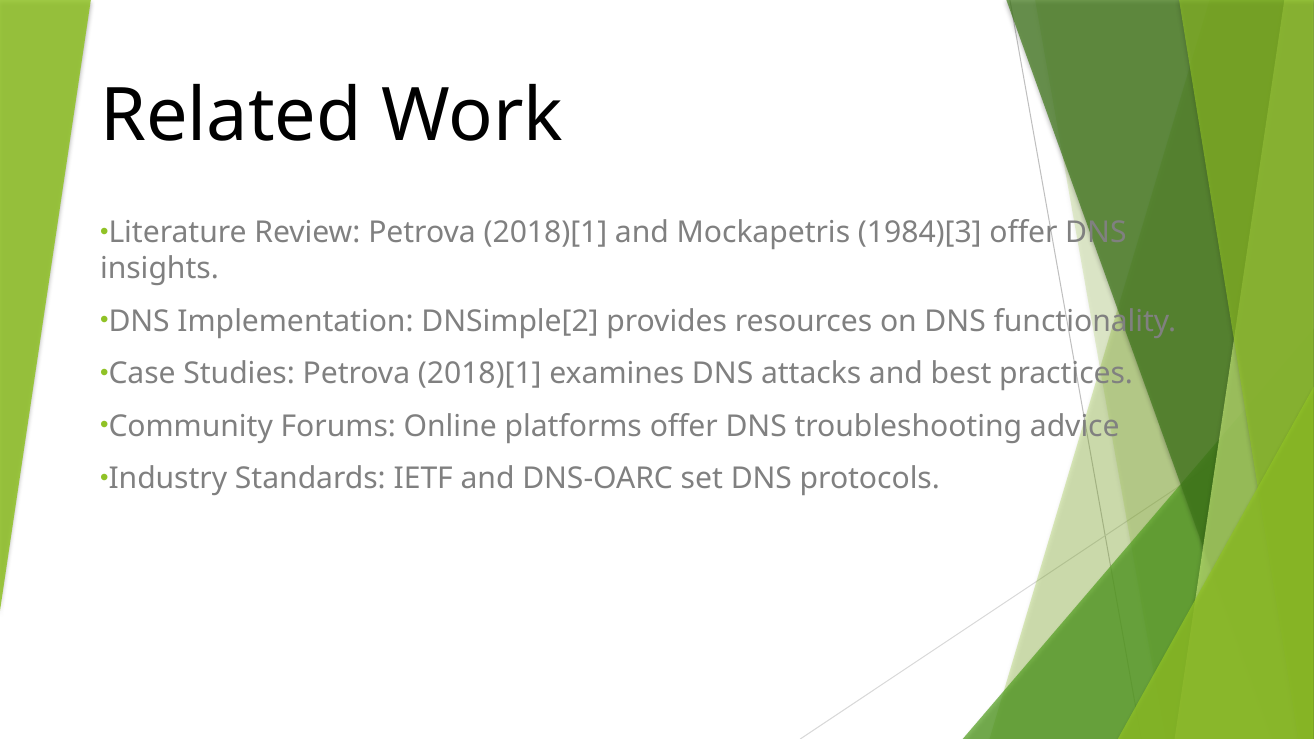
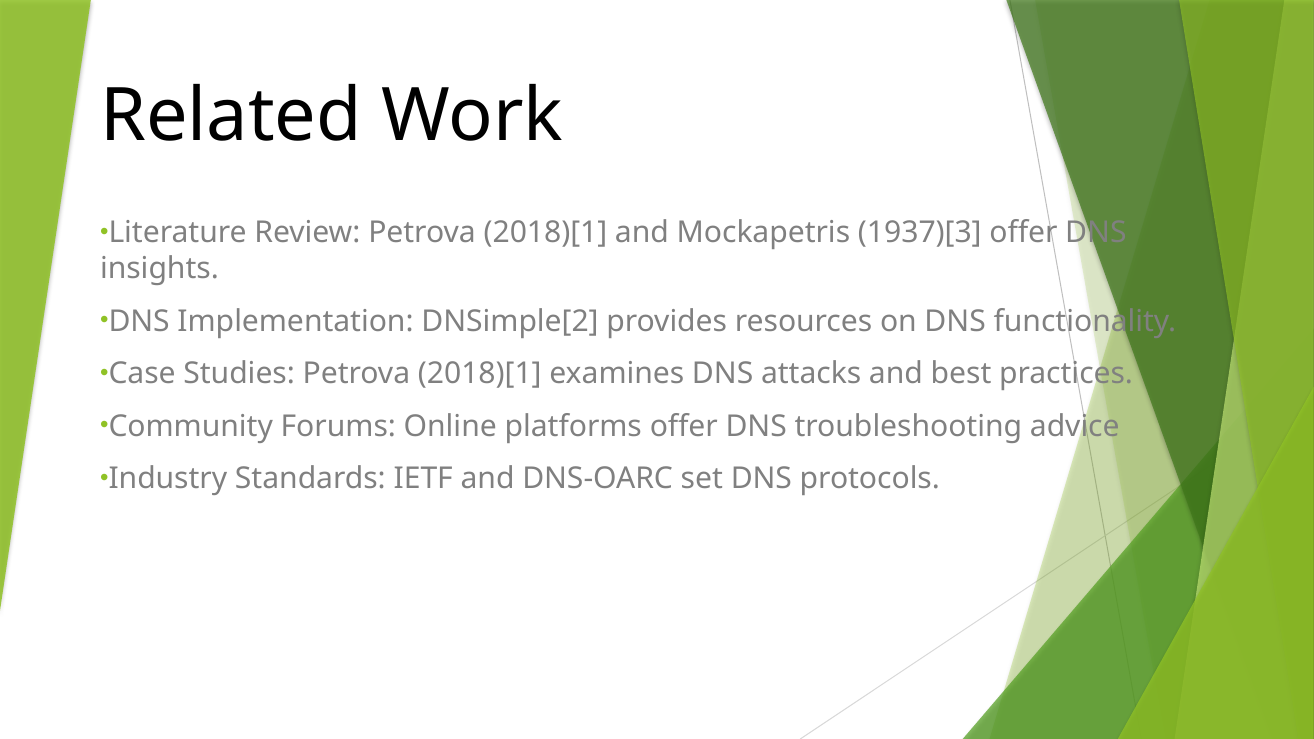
1984)[3: 1984)[3 -> 1937)[3
